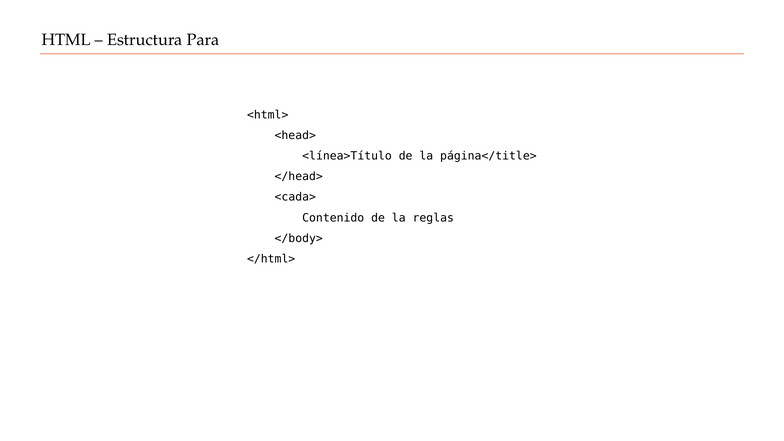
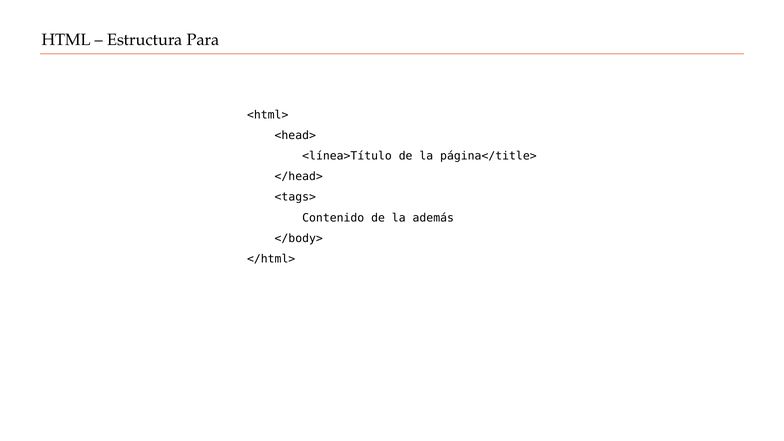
<cada>: <cada> -> <tags>
reglas: reglas -> además
